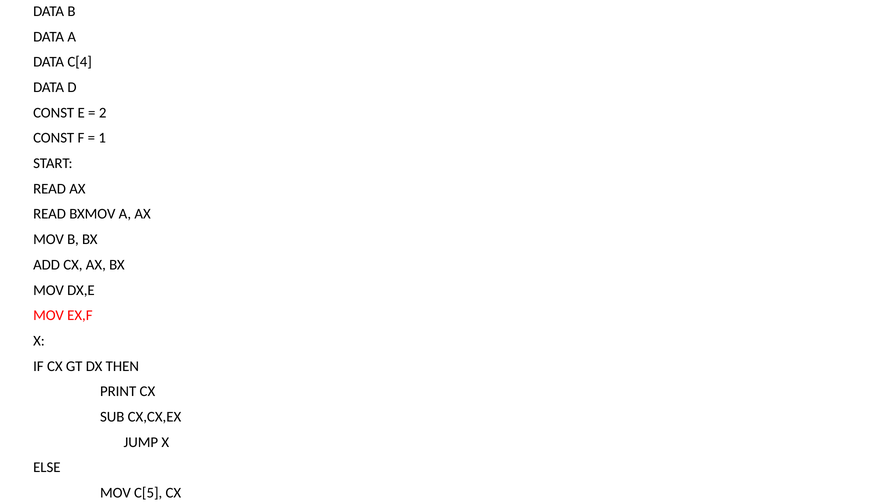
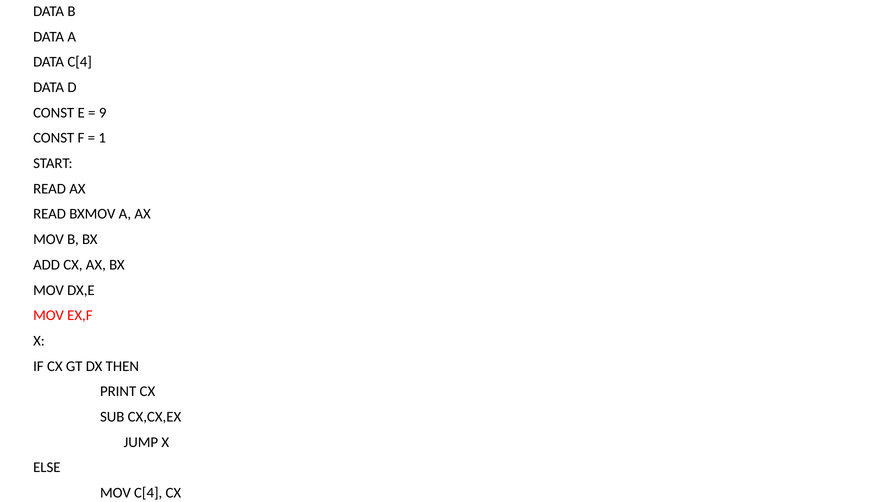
2: 2 -> 9
MOV C[5: C[5 -> C[4
